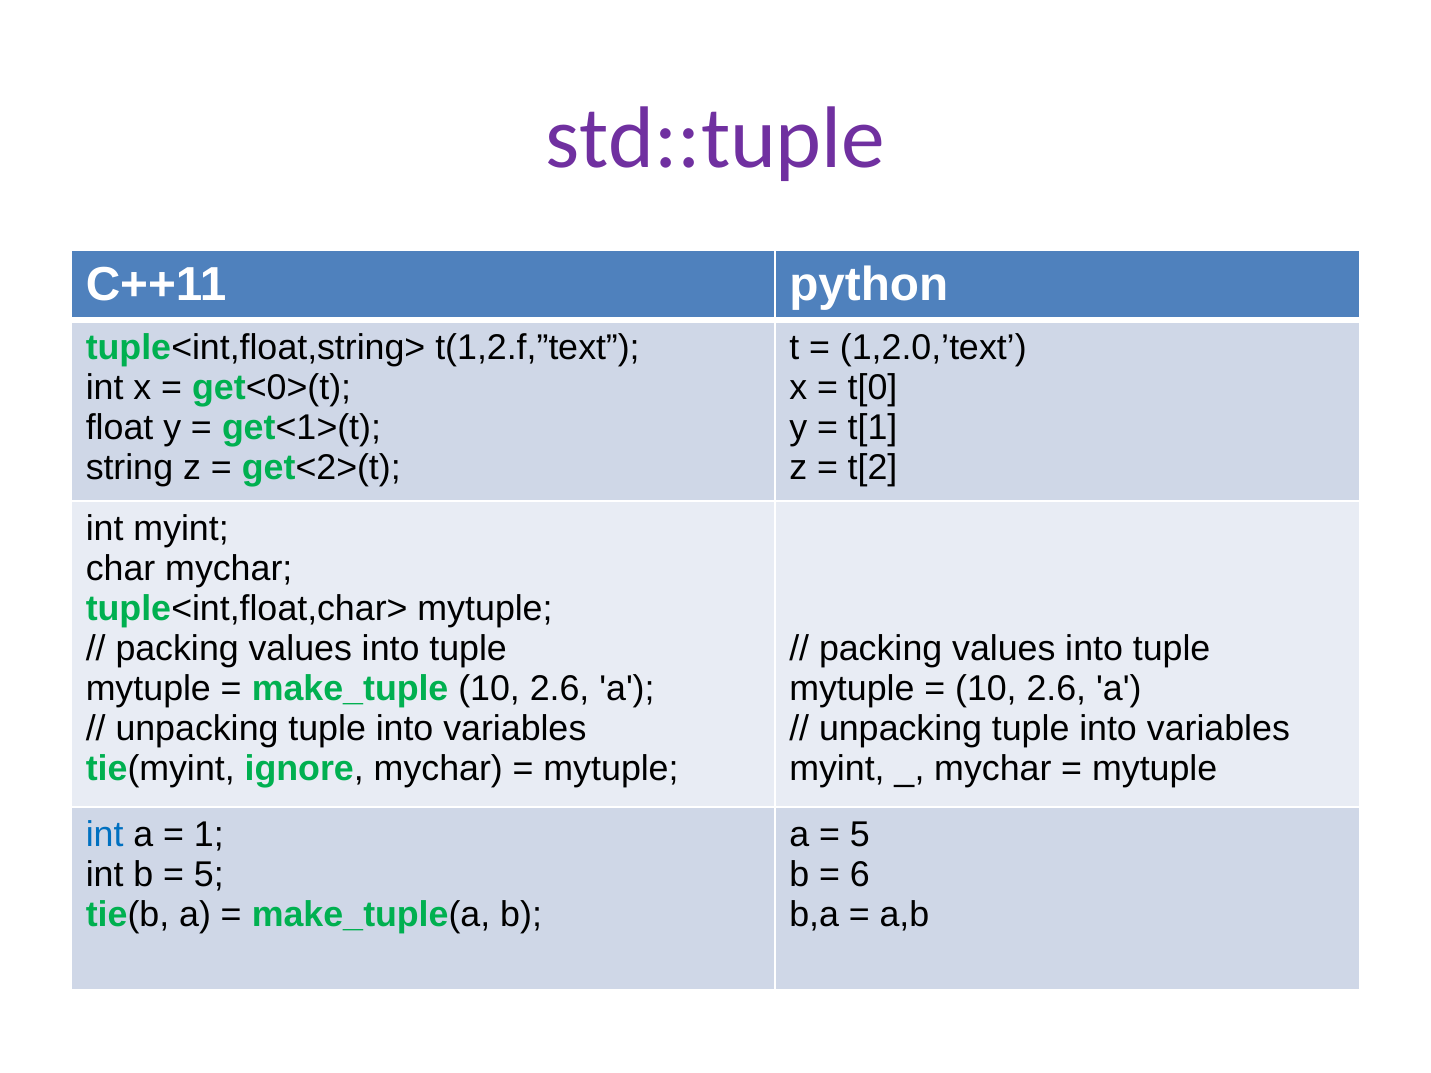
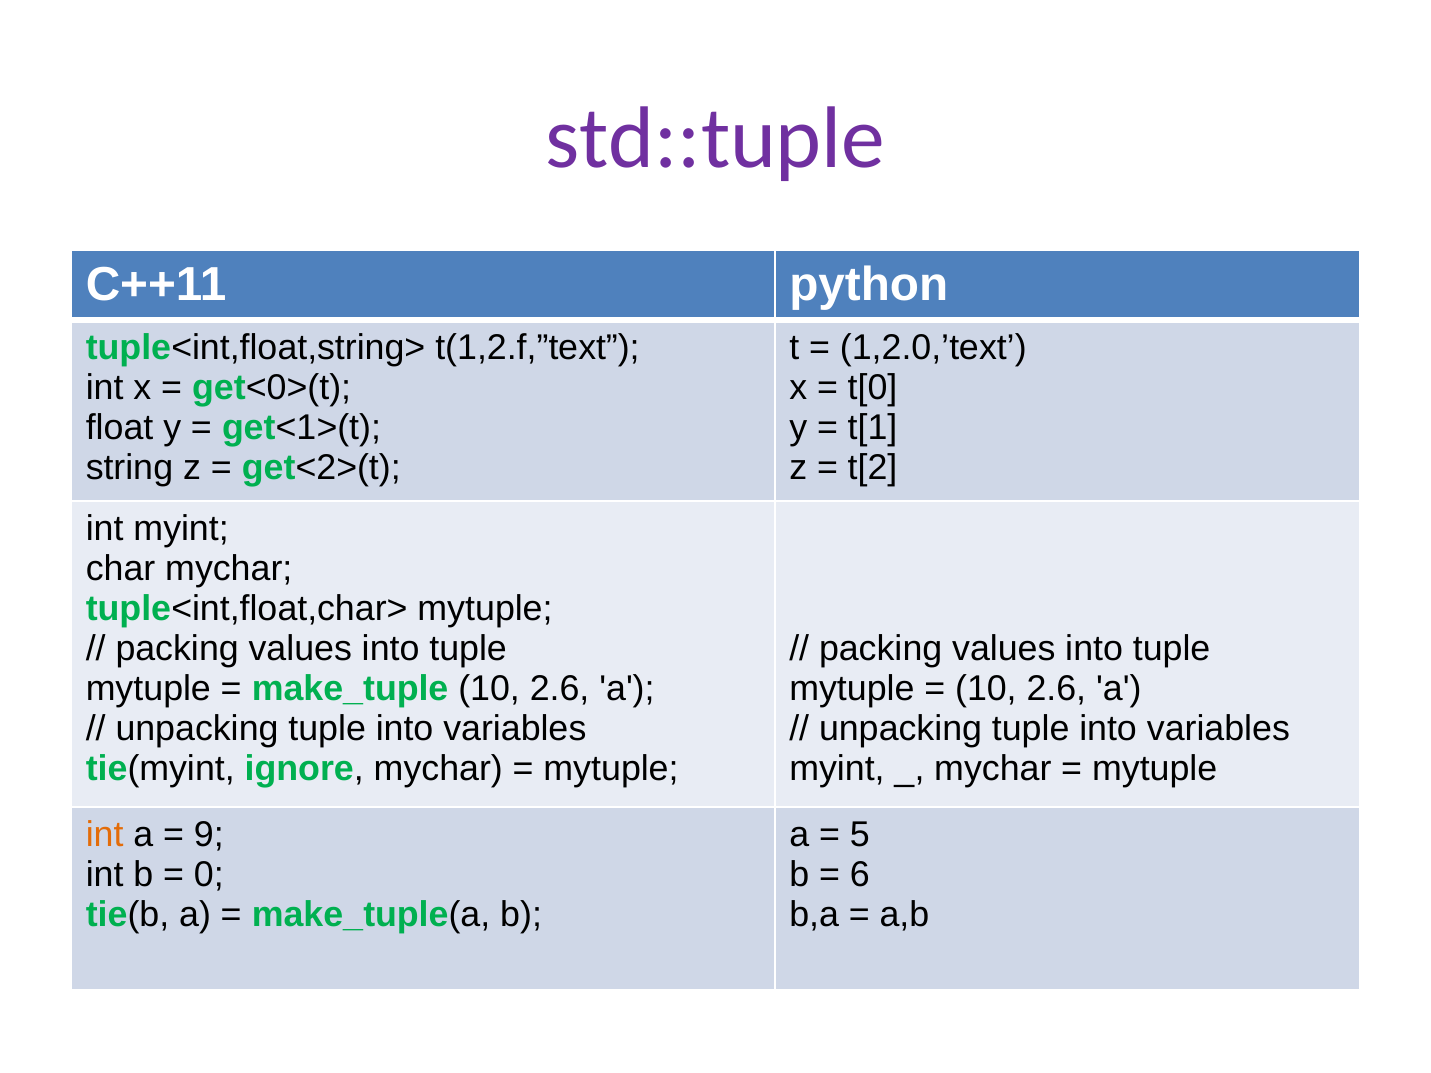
int at (105, 835) colour: blue -> orange
1: 1 -> 9
5 at (209, 875): 5 -> 0
